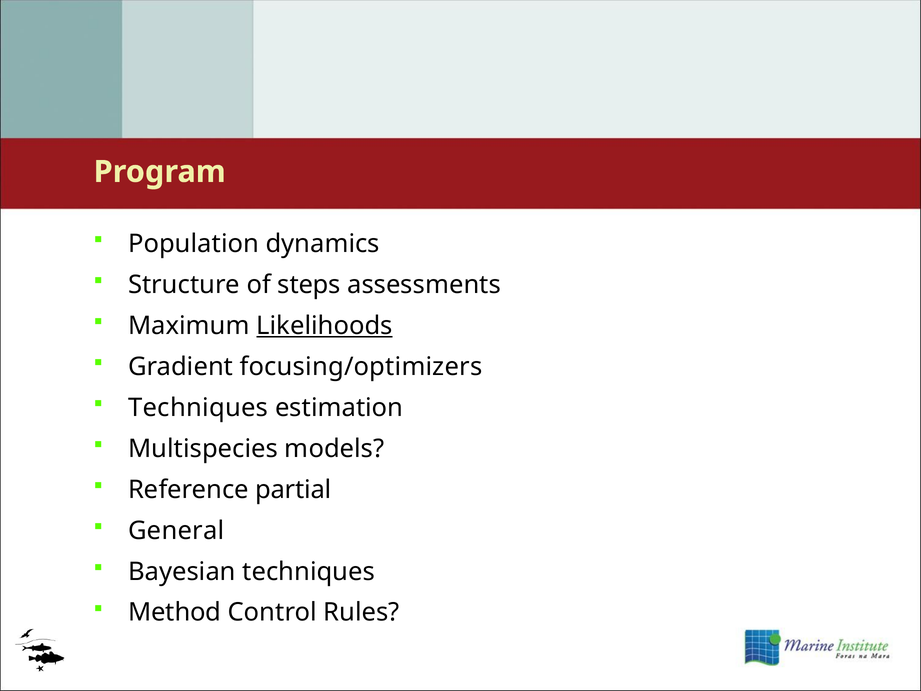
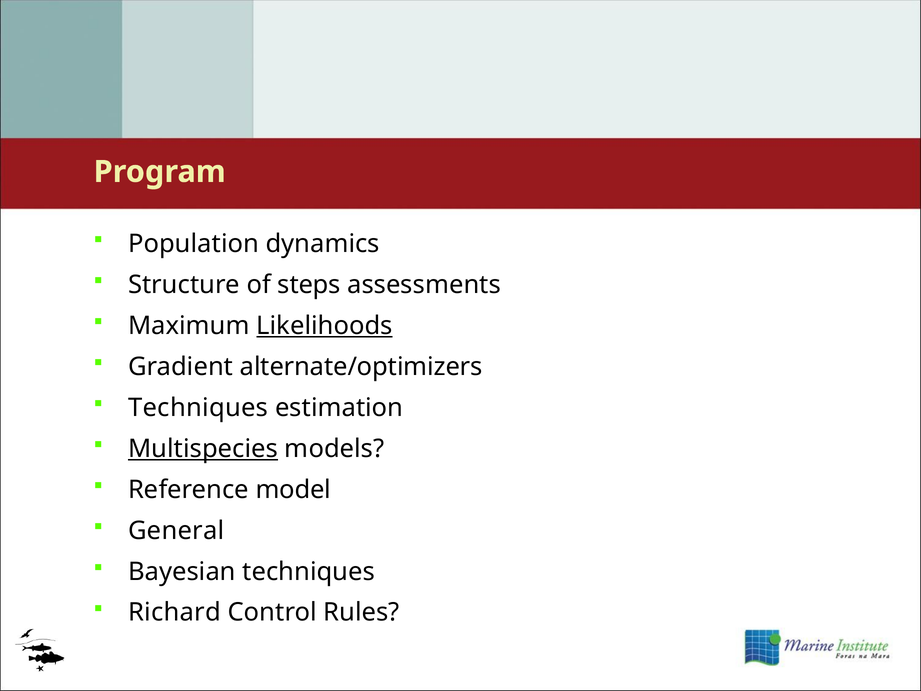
focusing/optimizers: focusing/optimizers -> alternate/optimizers
Multispecies underline: none -> present
partial: partial -> model
Method: Method -> Richard
